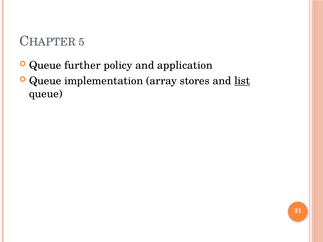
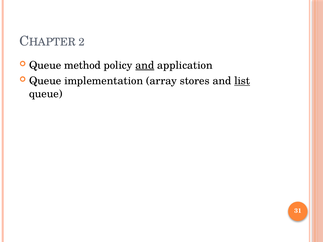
5: 5 -> 2
further: further -> method
and at (145, 65) underline: none -> present
